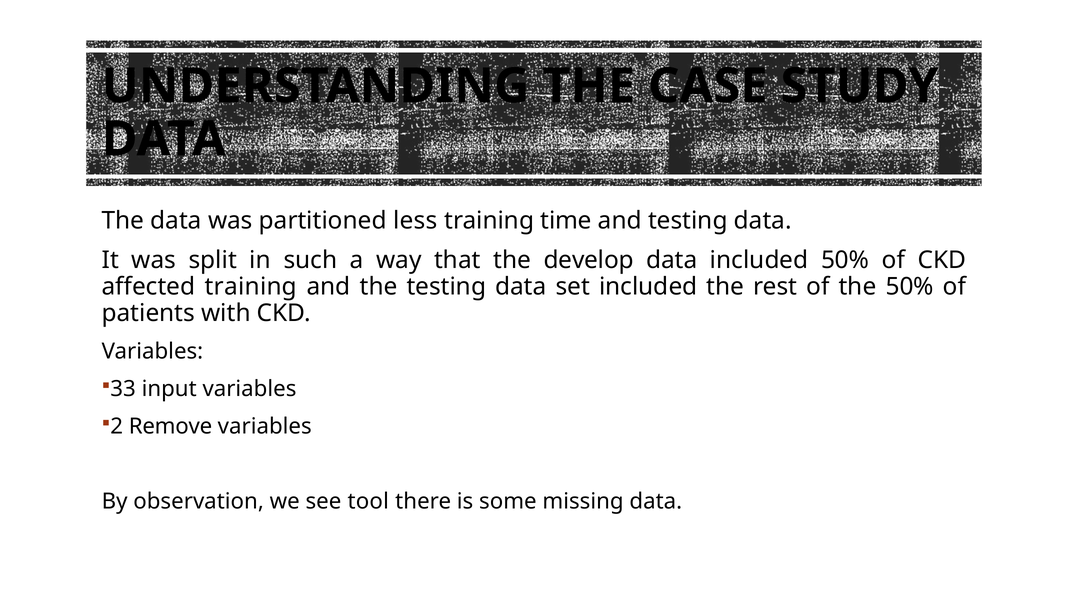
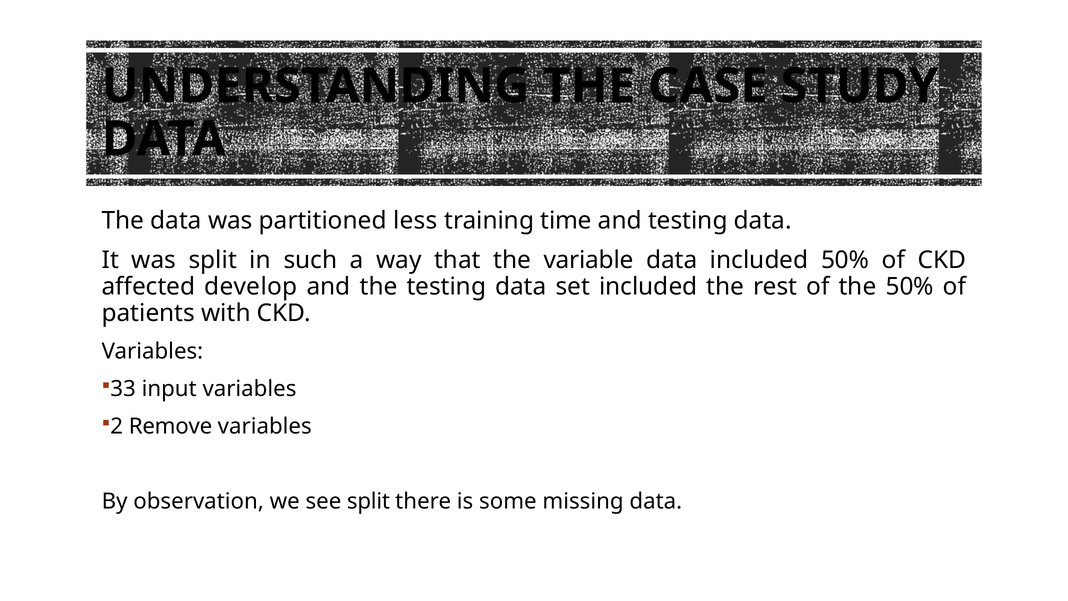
develop: develop -> variable
affected training: training -> develop
see tool: tool -> split
